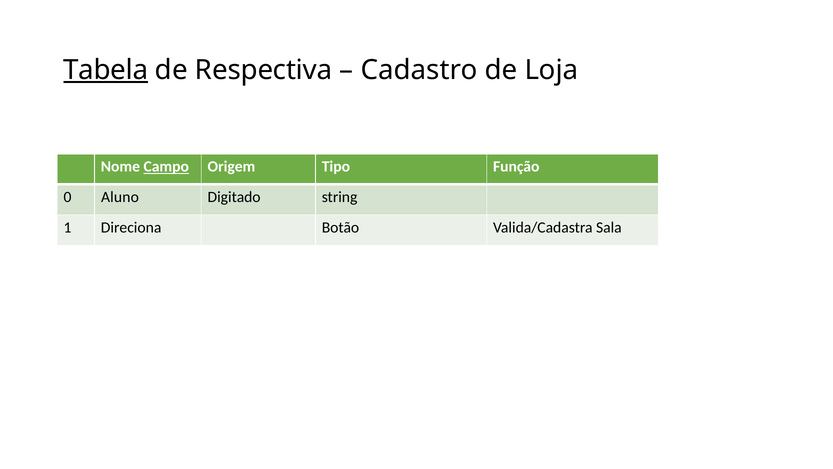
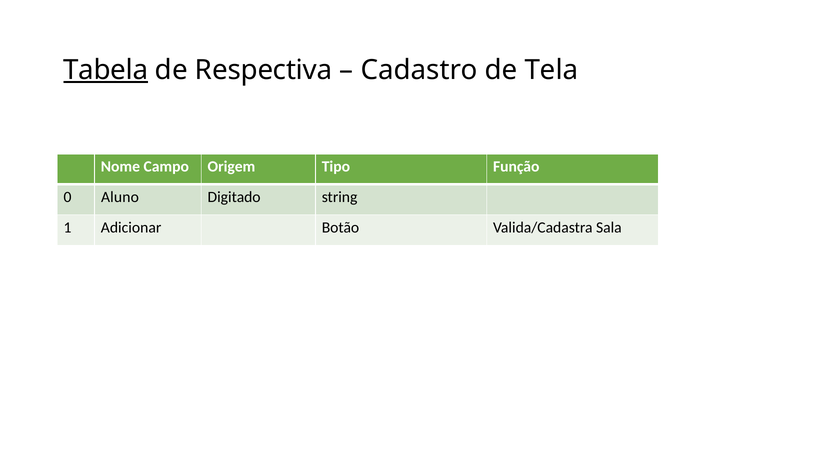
Loja: Loja -> Tela
Campo underline: present -> none
Direciona: Direciona -> Adicionar
